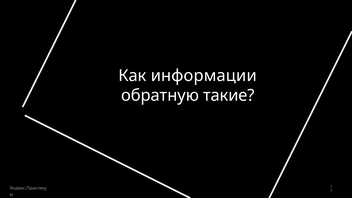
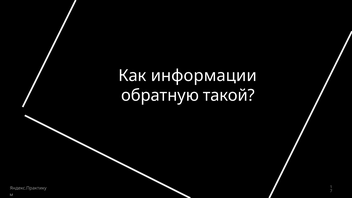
такие: такие -> такой
